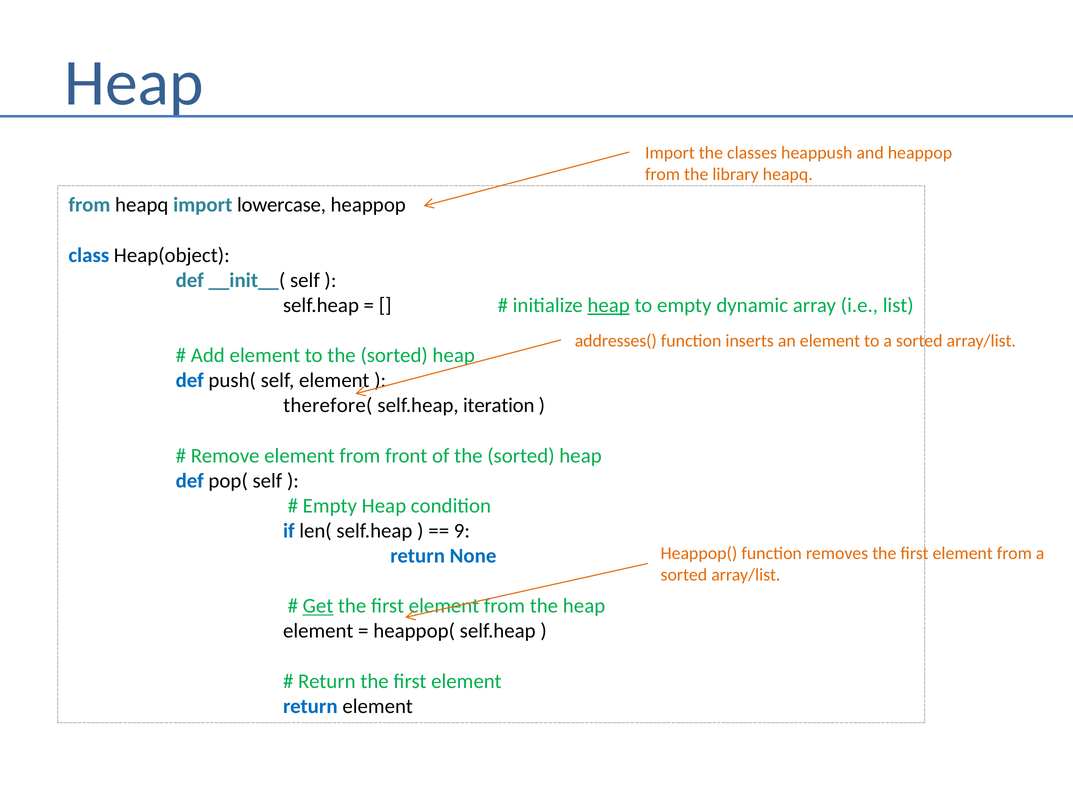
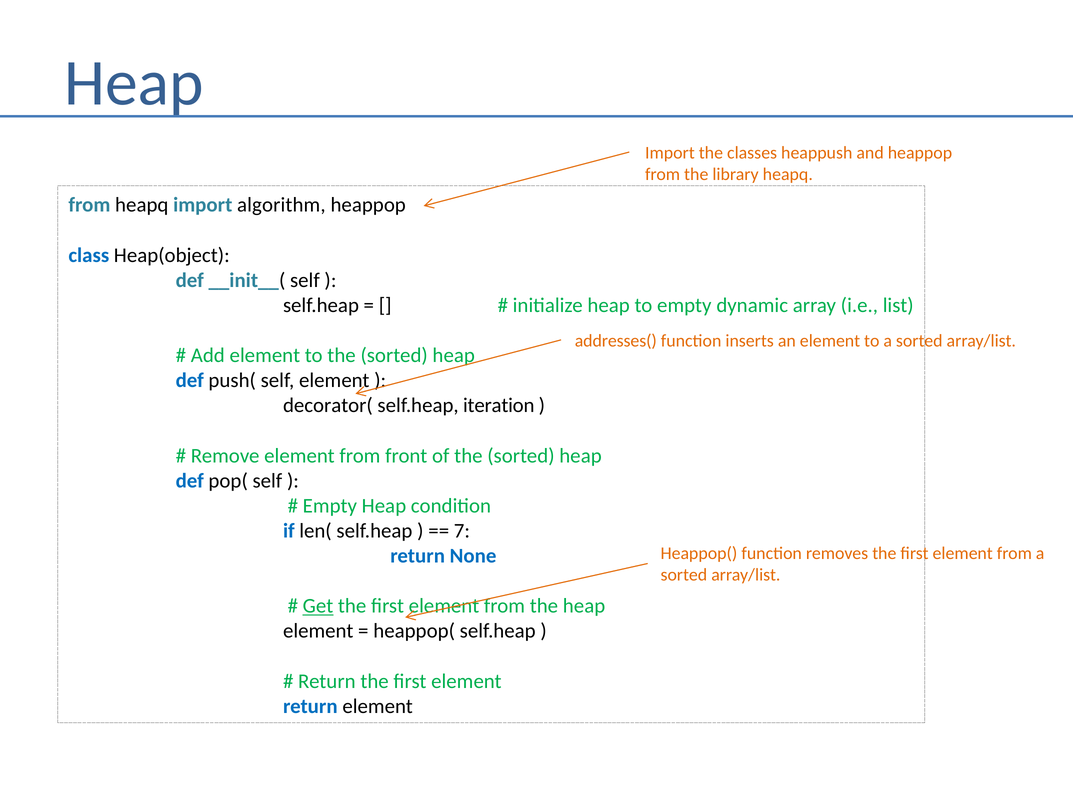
lowercase: lowercase -> algorithm
heap at (609, 305) underline: present -> none
therefore(: therefore( -> decorator(
9: 9 -> 7
